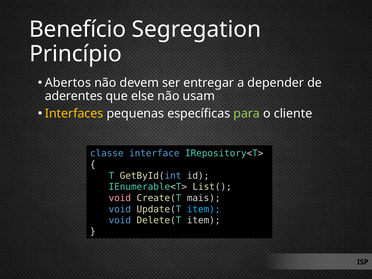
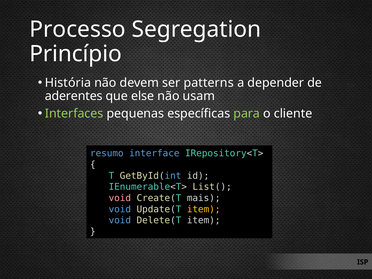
Benefício: Benefício -> Processo
Abertos: Abertos -> História
entregar: entregar -> patterns
Interfaces colour: yellow -> light green
classe: classe -> resumo
item at (204, 209) colour: light blue -> yellow
